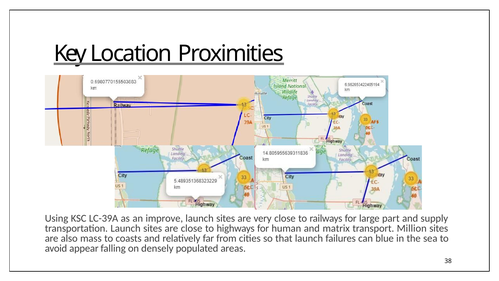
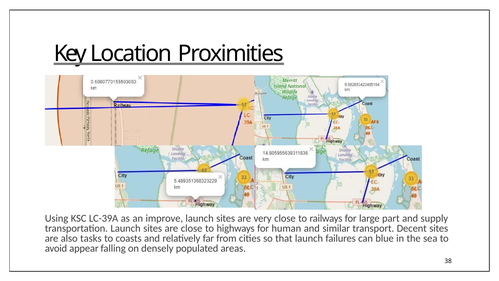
matrix: matrix -> similar
Million: Million -> Decent
mass: mass -> tasks
